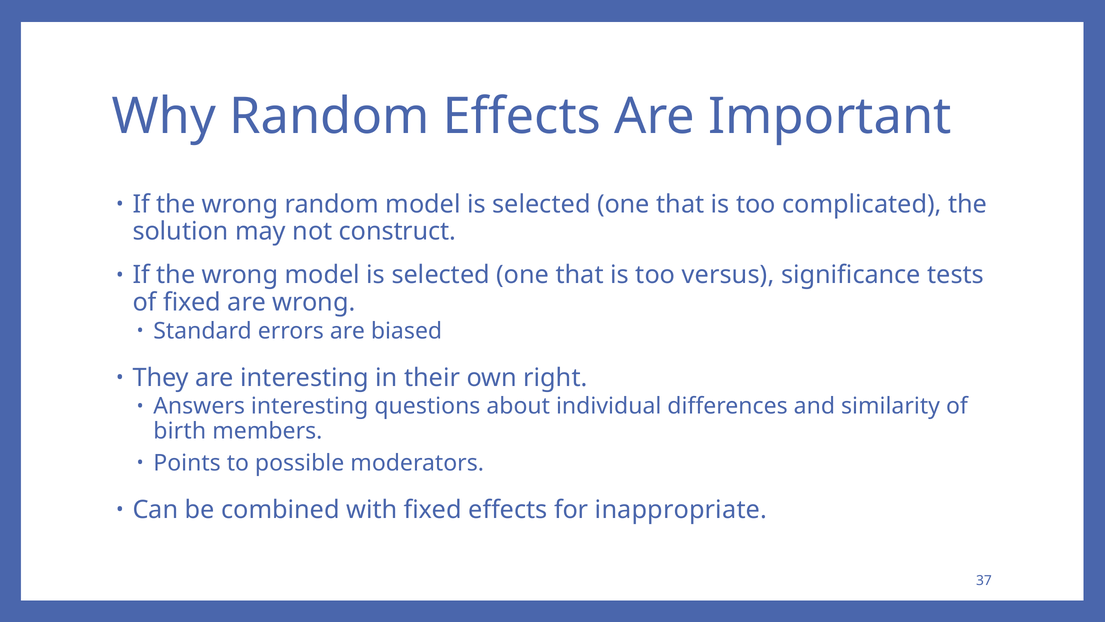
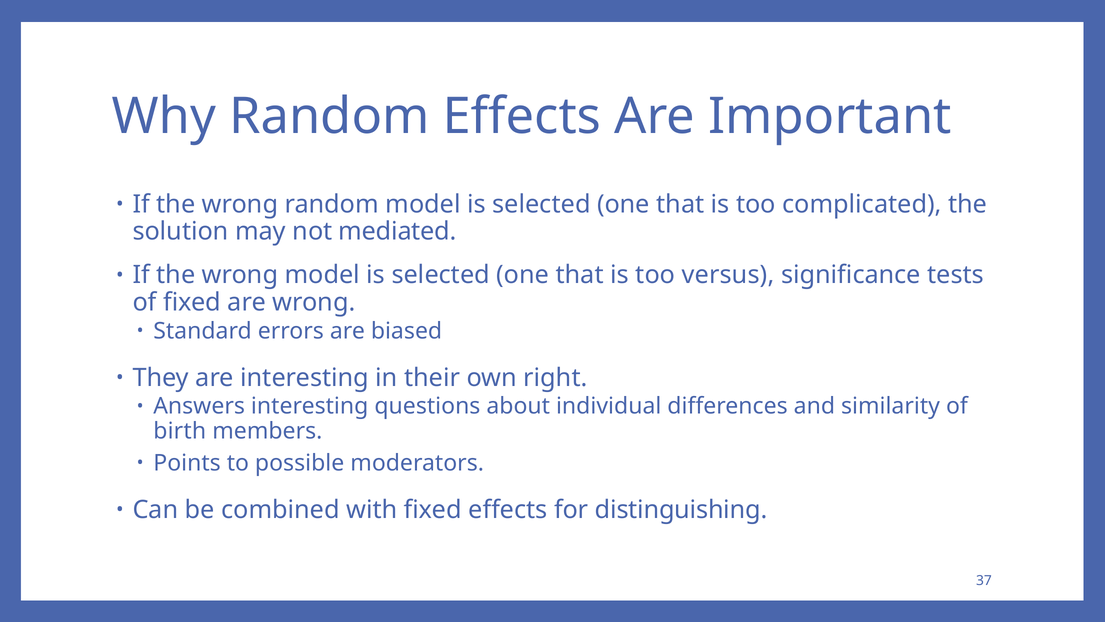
construct: construct -> mediated
inappropriate: inappropriate -> distinguishing
